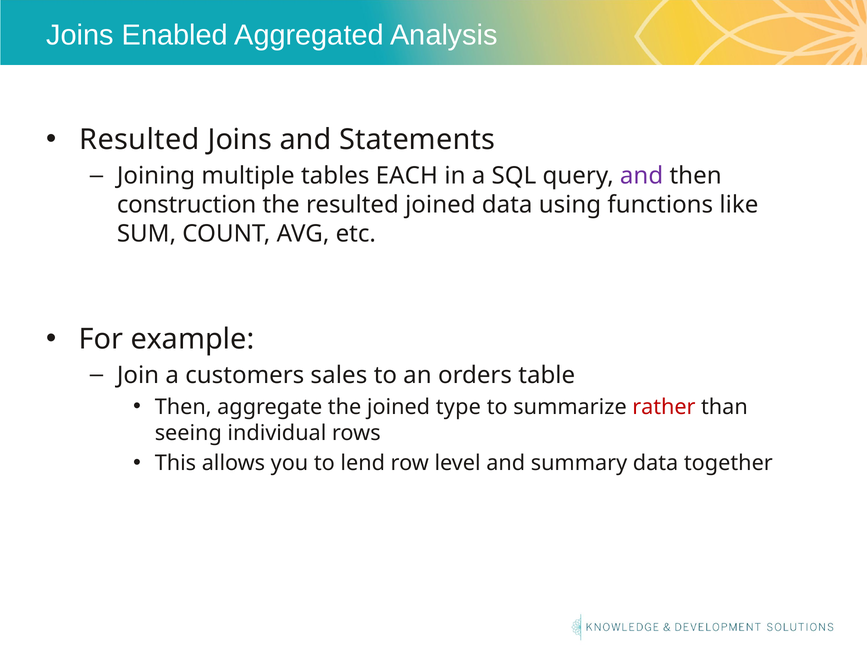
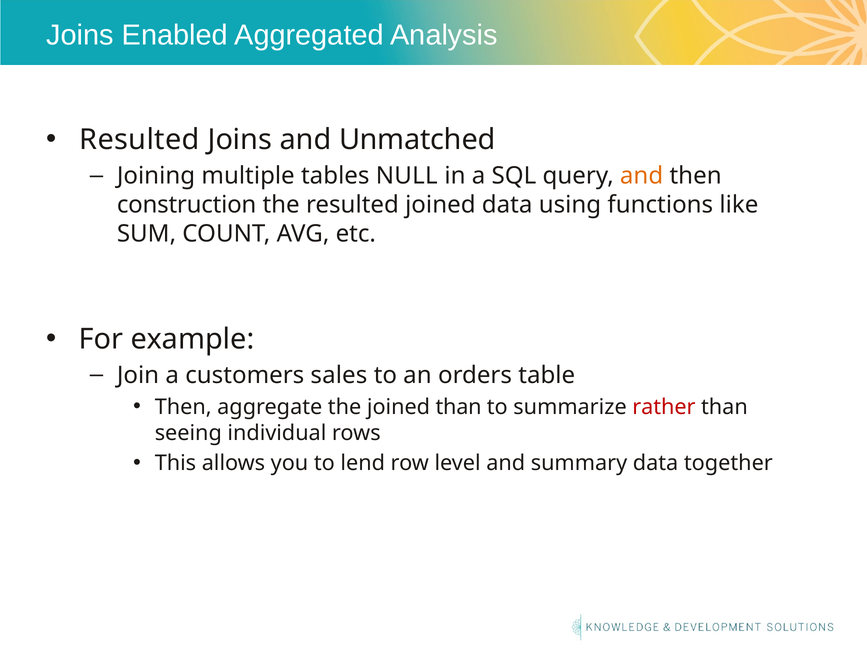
Statements: Statements -> Unmatched
EACH: EACH -> NULL
and at (642, 176) colour: purple -> orange
joined type: type -> than
